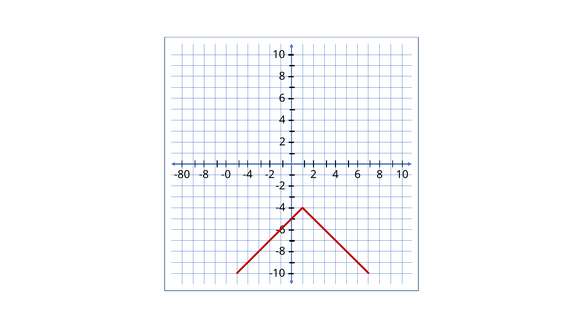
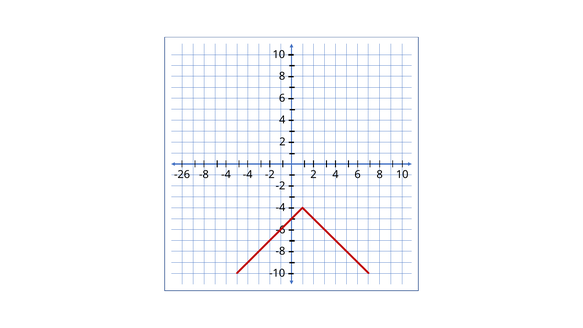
-80: -80 -> -26
-0 at (226, 175): -0 -> -4
